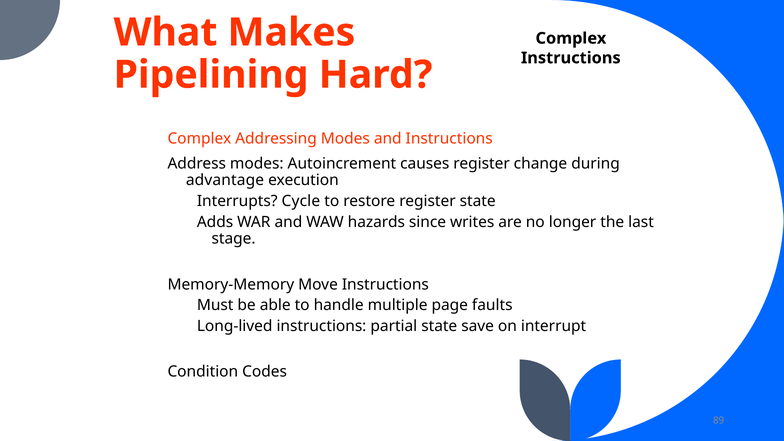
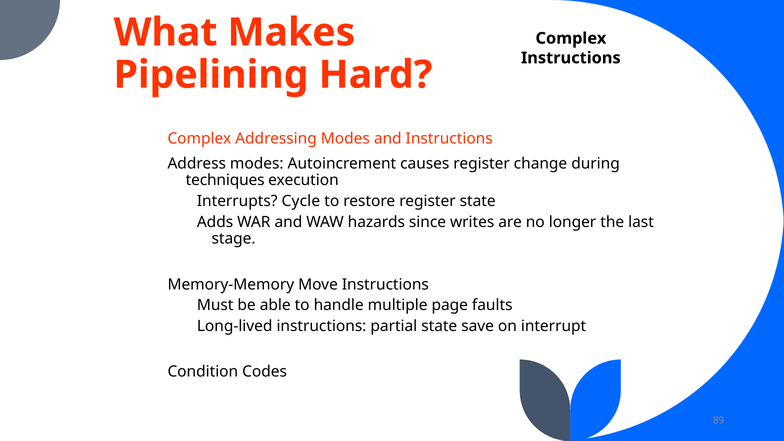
advantage: advantage -> techniques
